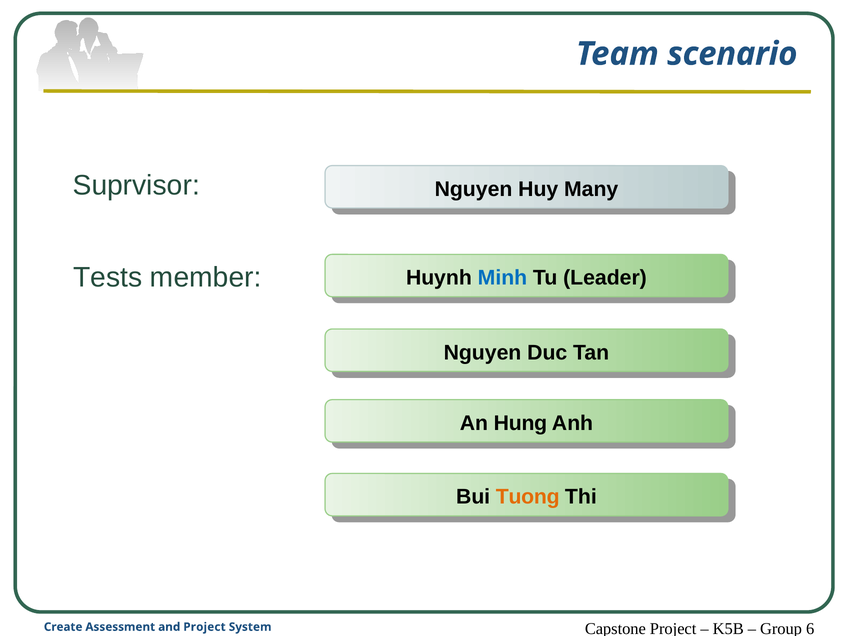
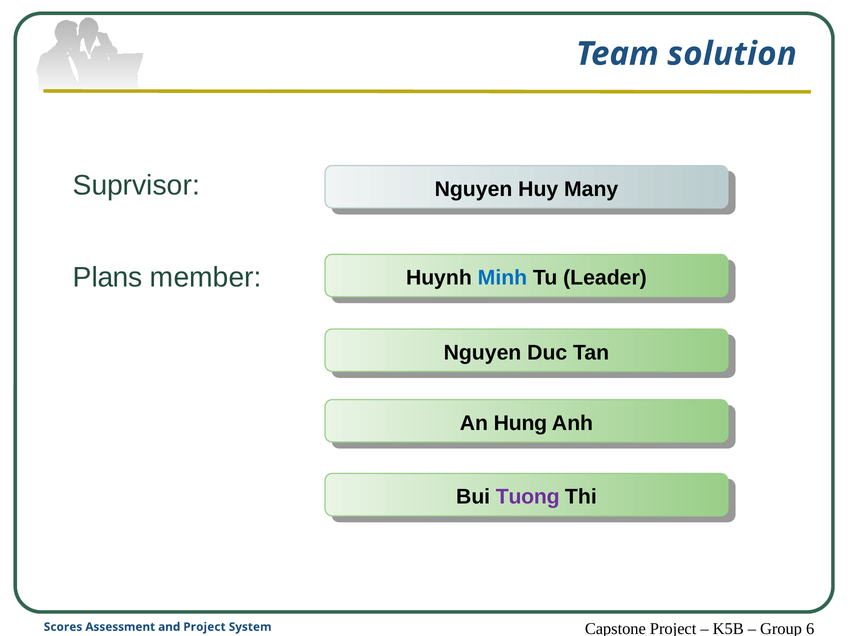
scenario: scenario -> solution
Tests: Tests -> Plans
Tuong colour: orange -> purple
Create: Create -> Scores
